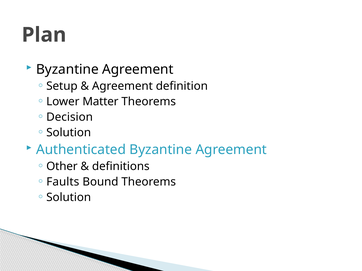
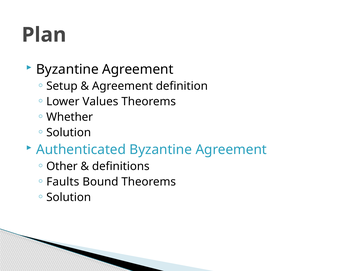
Matter: Matter -> Values
Decision: Decision -> Whether
